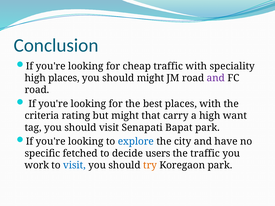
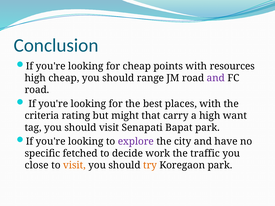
cheap traffic: traffic -> points
speciality: speciality -> resources
high places: places -> cheap
should might: might -> range
explore colour: blue -> purple
users: users -> work
work: work -> close
visit at (74, 165) colour: blue -> orange
